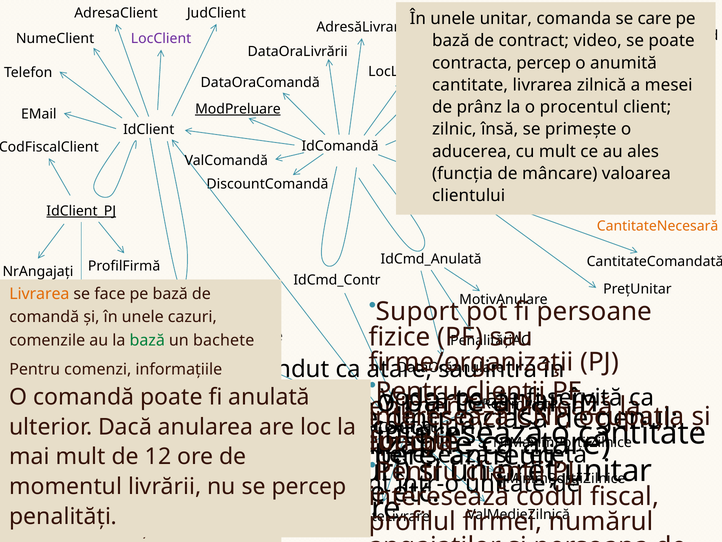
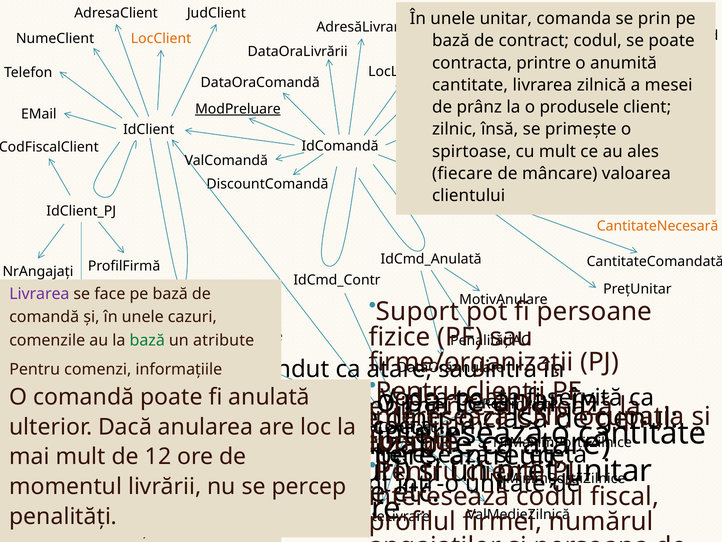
care: care -> prin
LocClient colour: purple -> orange
contract video: video -> codul
contracta percep: percep -> printre
procentul at (579, 107): procentul -> produsele
aducerea at (472, 151): aducerea -> spirtoase
funcţia at (462, 173): funcţia -> fiecare
IdClient_PJ underline: present -> none
Livrarea at (39, 294) colour: orange -> purple
bachete: bachete -> atribute
